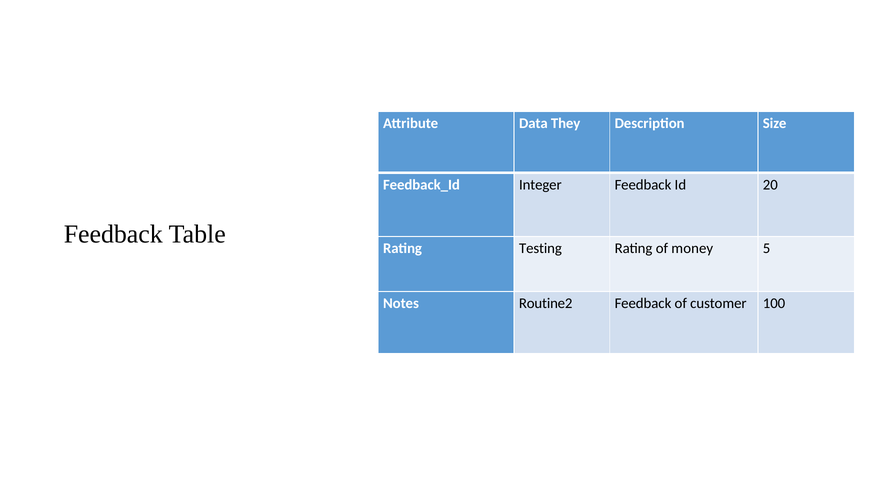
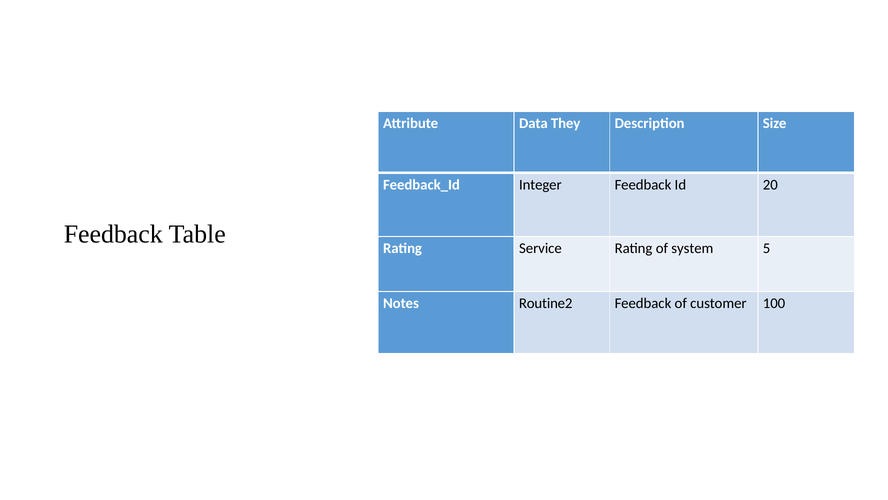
Testing: Testing -> Service
money: money -> system
